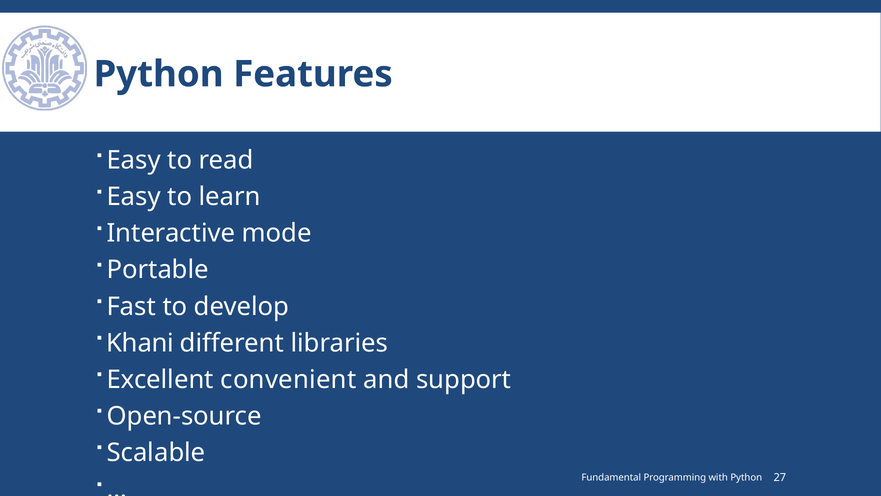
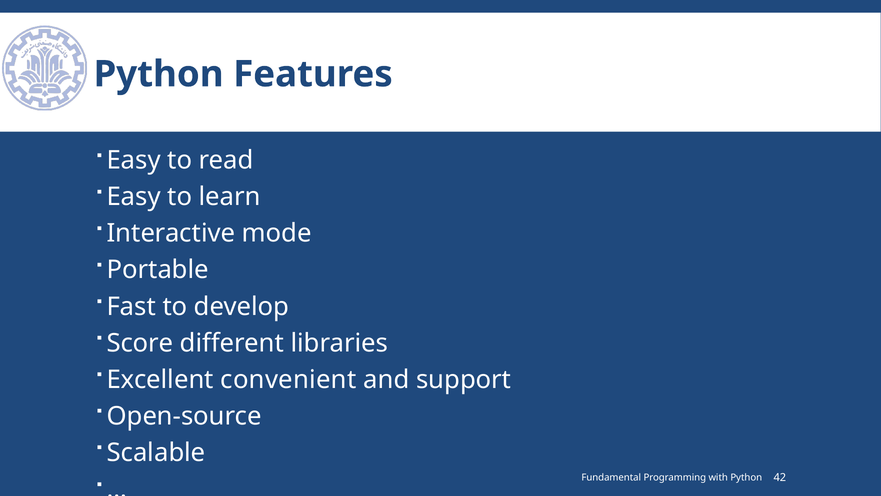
Khani: Khani -> Score
27: 27 -> 42
